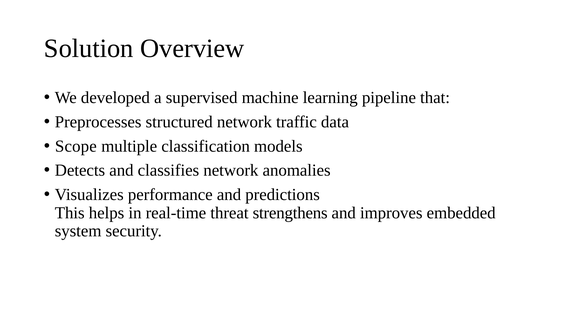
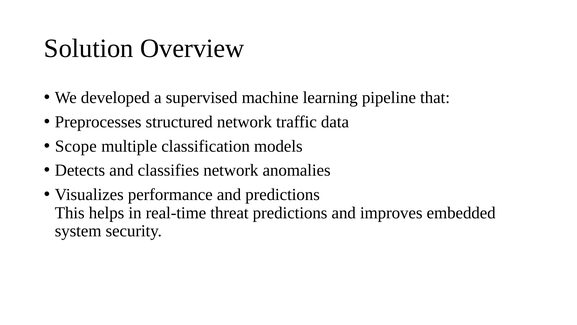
threat strengthens: strengthens -> predictions
